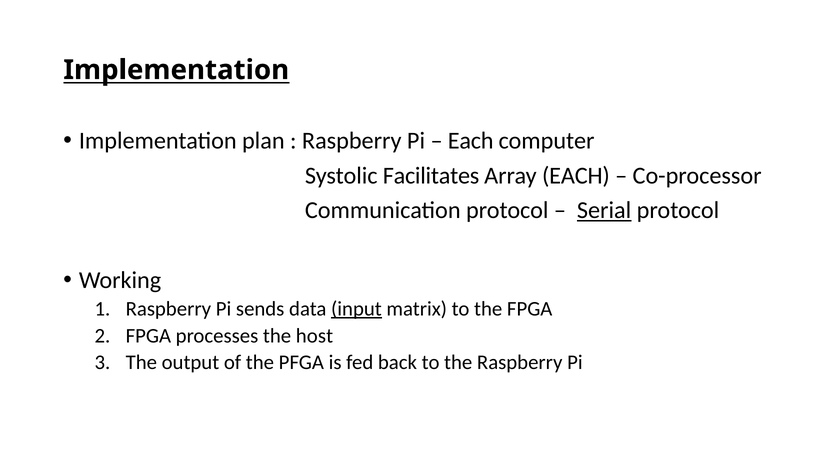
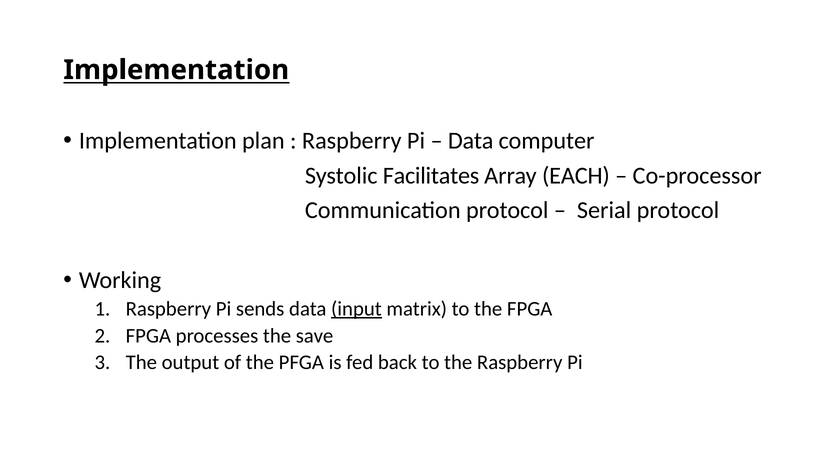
Each at (471, 140): Each -> Data
Serial underline: present -> none
host: host -> save
